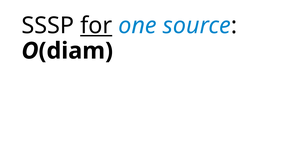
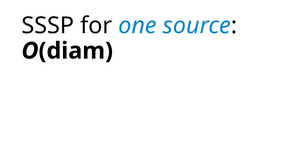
for at (96, 26) underline: present -> none
